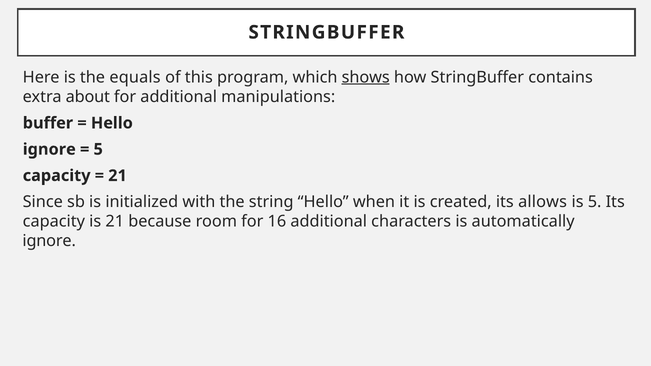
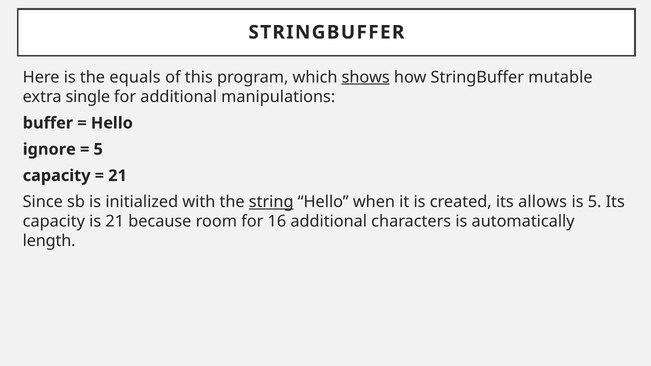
contains: contains -> mutable
about: about -> single
string underline: none -> present
ignore at (49, 241): ignore -> length
